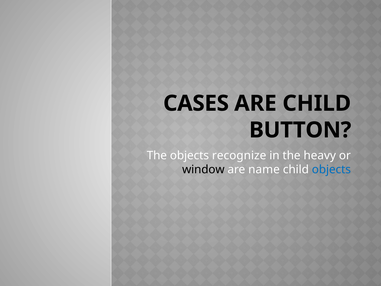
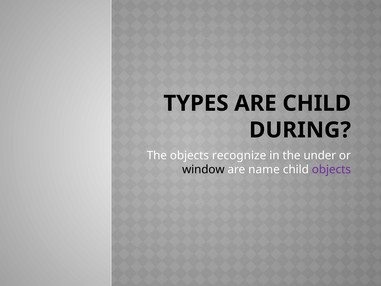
CASES: CASES -> TYPES
BUTTON: BUTTON -> DURING
heavy: heavy -> under
objects at (331, 169) colour: blue -> purple
